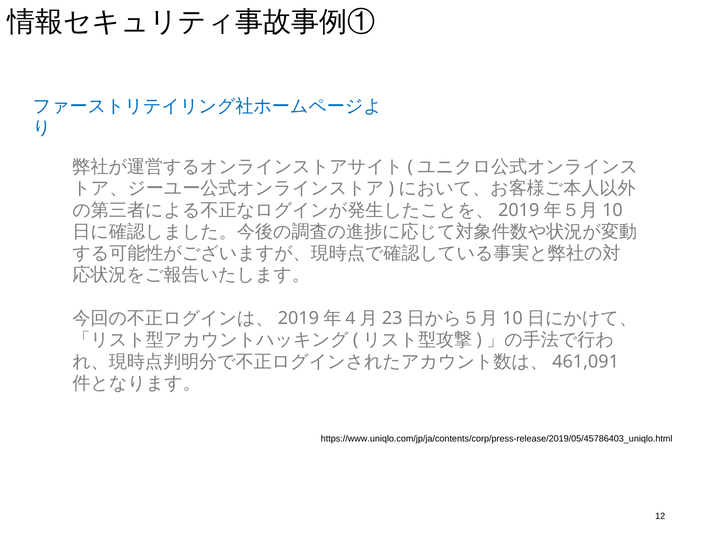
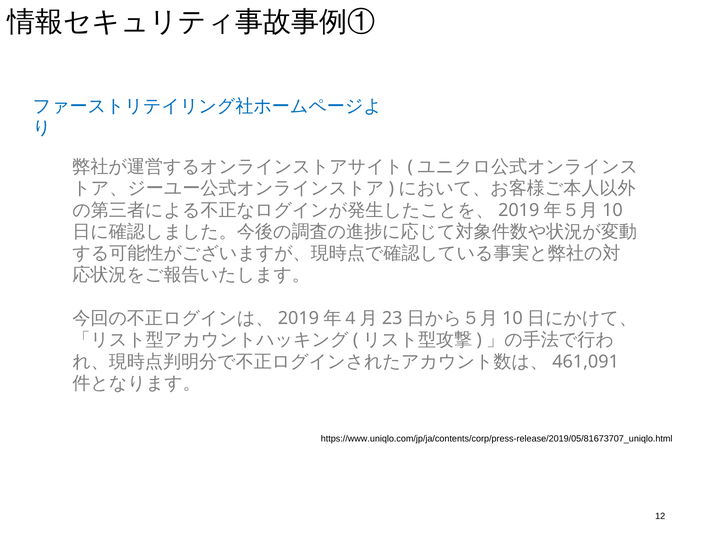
https://www.uniqlo.com/jp/ja/contents/corp/press-release/2019/05/45786403_uniqlo.html: https://www.uniqlo.com/jp/ja/contents/corp/press-release/2019/05/45786403_uniqlo.html -> https://www.uniqlo.com/jp/ja/contents/corp/press-release/2019/05/81673707_uniqlo.html
